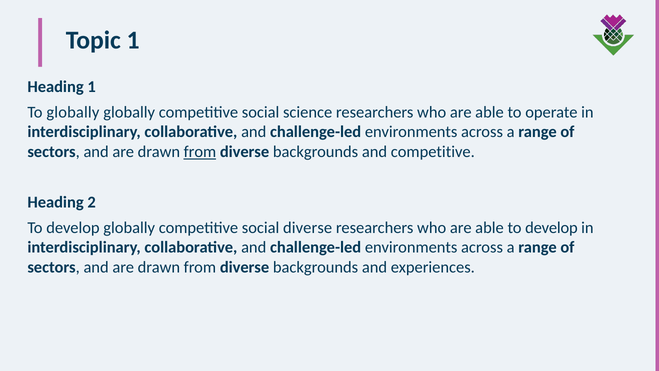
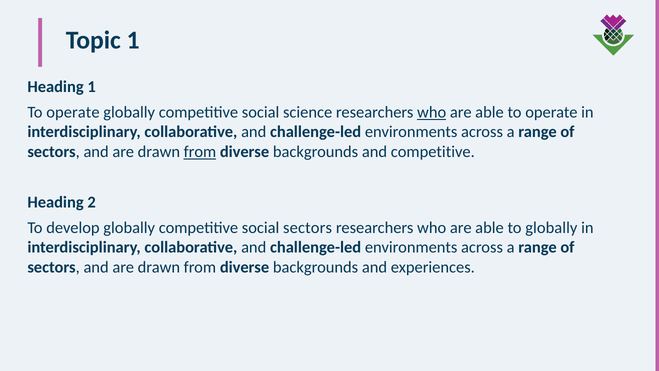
globally at (73, 112): globally -> operate
who at (432, 112) underline: none -> present
social diverse: diverse -> sectors
able to develop: develop -> globally
